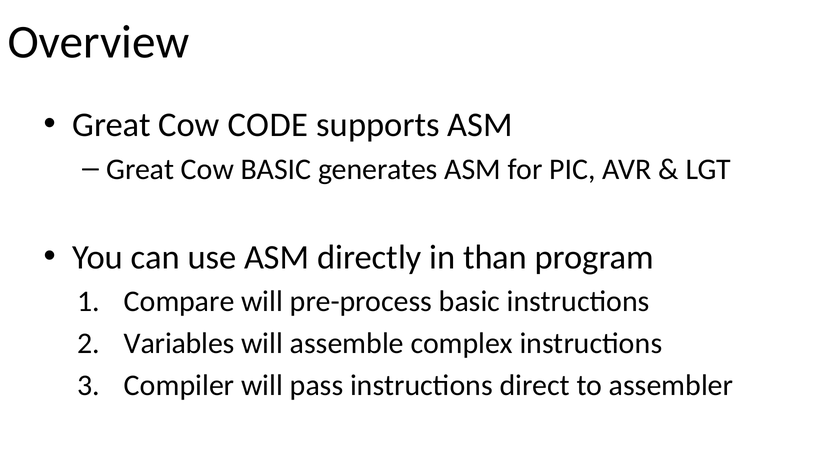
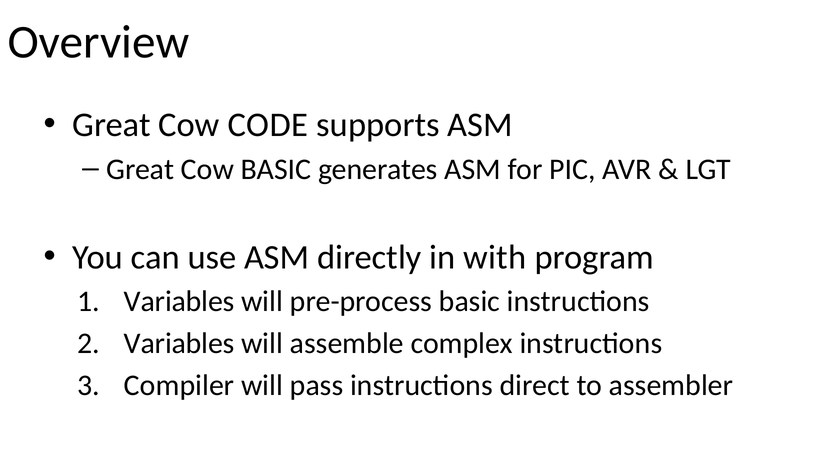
than: than -> with
Compare at (179, 302): Compare -> Variables
